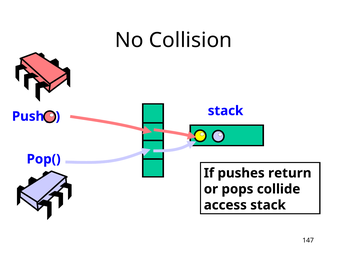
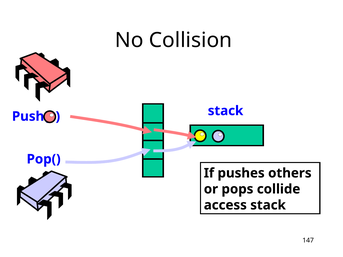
return: return -> others
